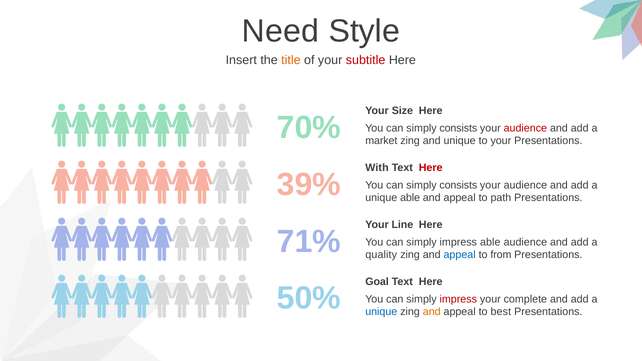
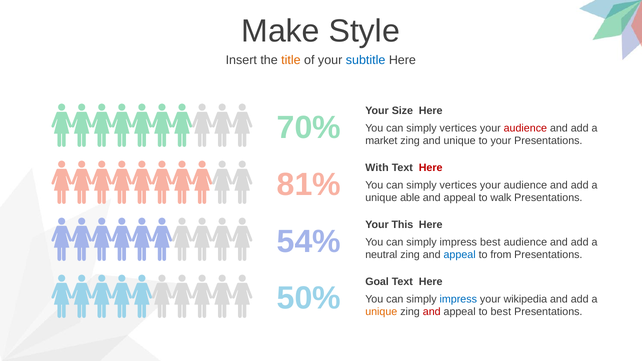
Need: Need -> Make
subtitle colour: red -> blue
consists at (458, 128): consists -> vertices
39%: 39% -> 81%
consists at (458, 185): consists -> vertices
path: path -> walk
Line: Line -> This
71%: 71% -> 54%
impress able: able -> best
quality: quality -> neutral
impress at (458, 299) colour: red -> blue
complete: complete -> wikipedia
unique at (381, 312) colour: blue -> orange
and at (432, 312) colour: orange -> red
